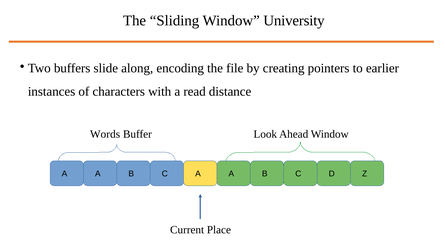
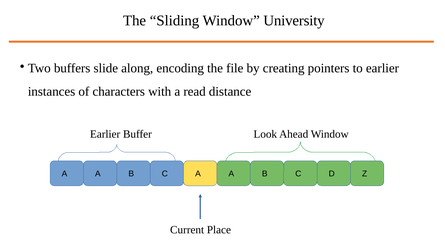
Words at (105, 134): Words -> Earlier
